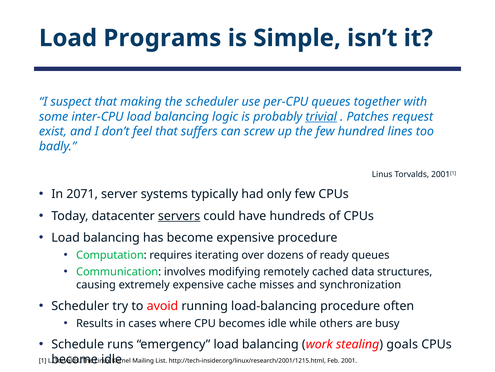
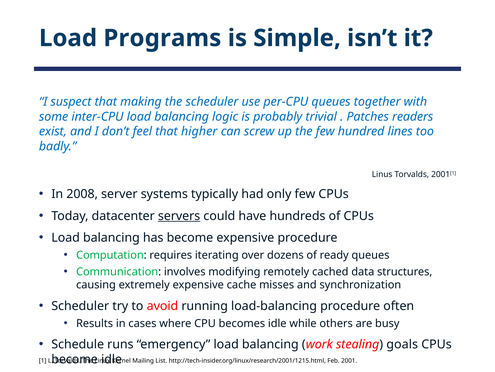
trivial underline: present -> none
request: request -> readers
suffers: suffers -> higher
2071: 2071 -> 2008
